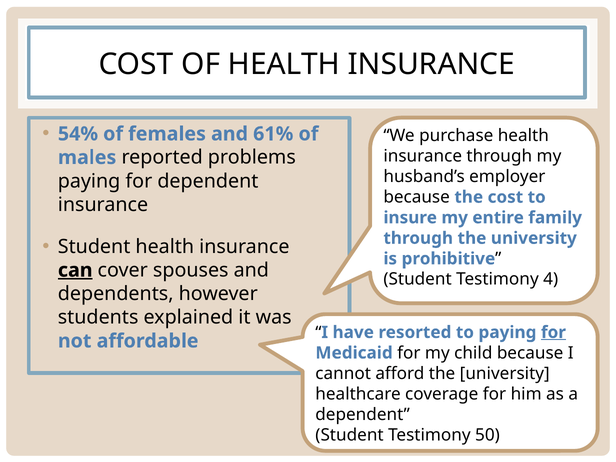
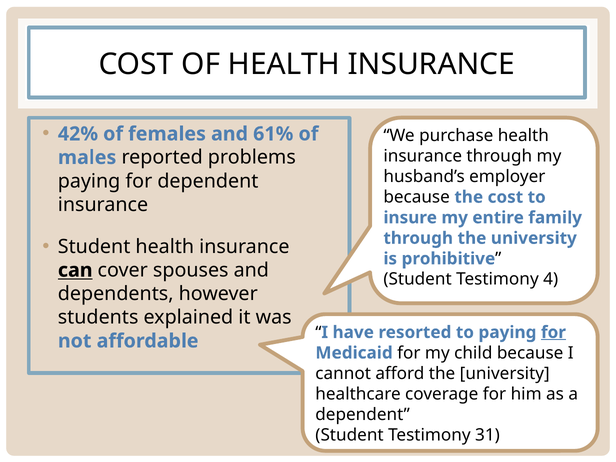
54%: 54% -> 42%
can underline: present -> none
50: 50 -> 31
